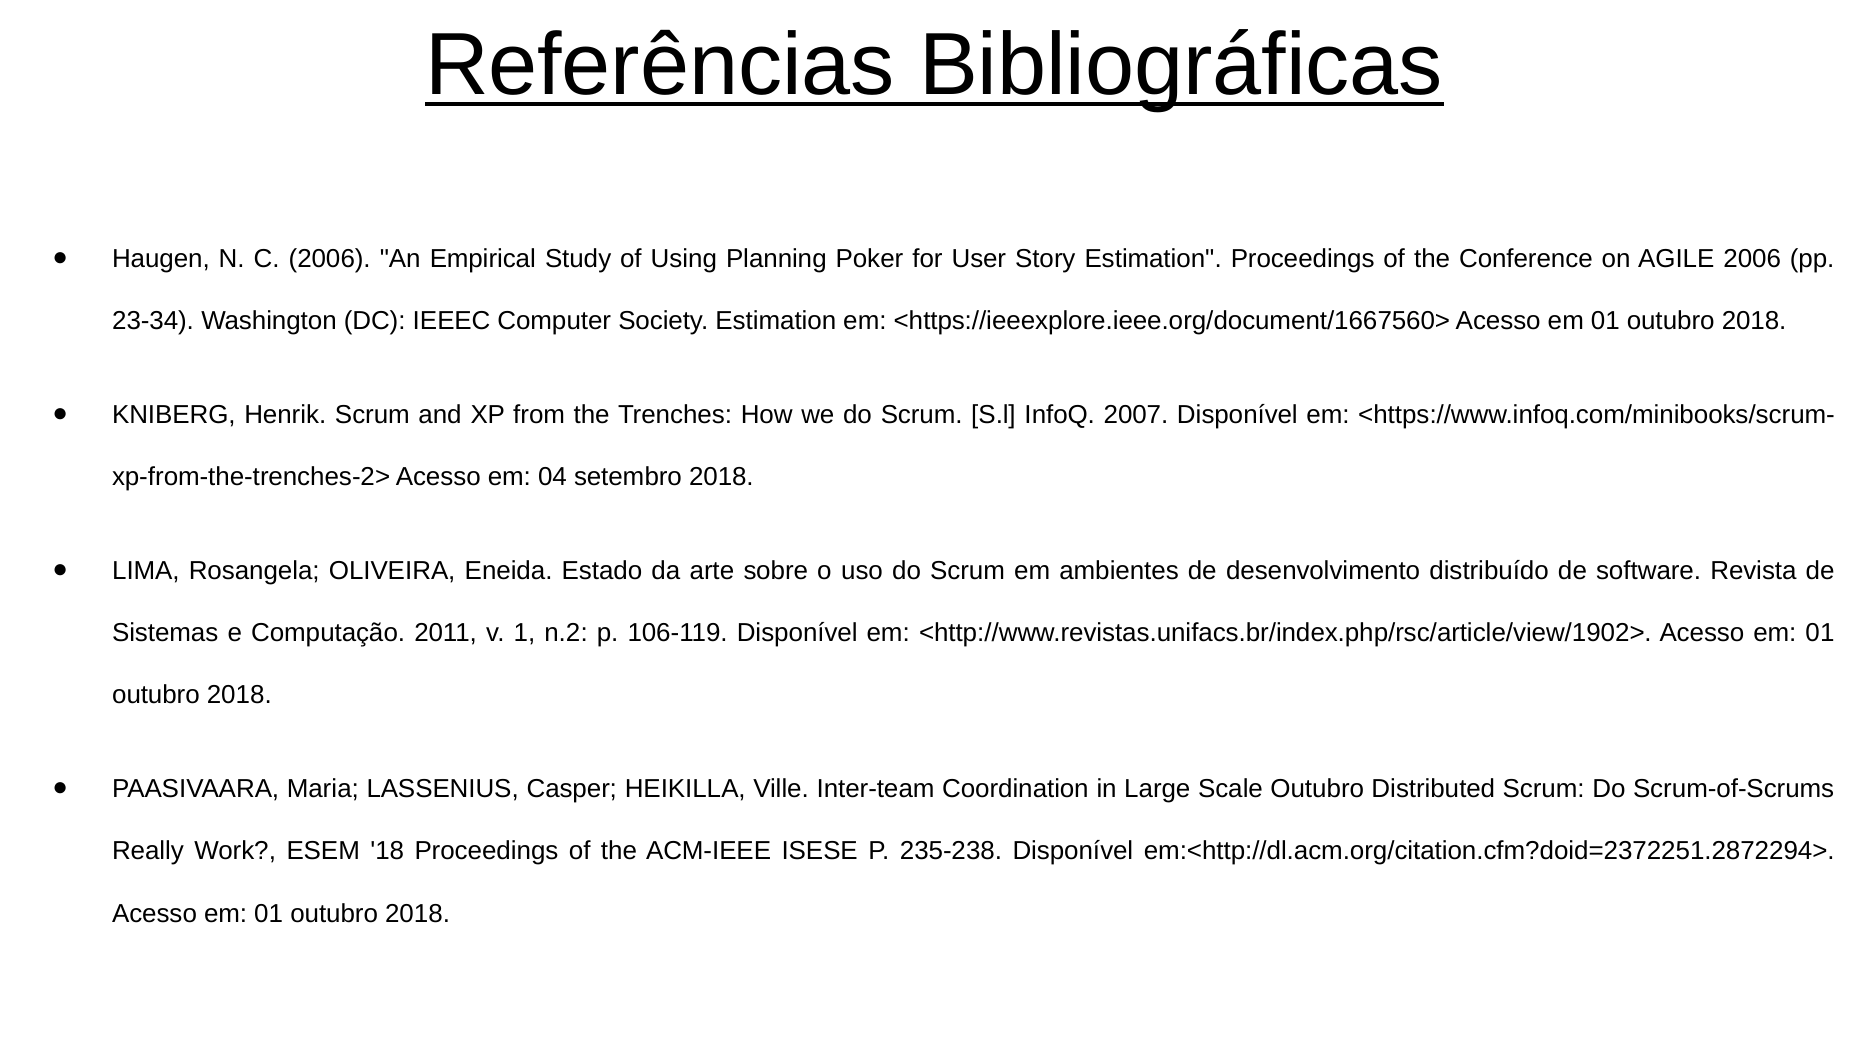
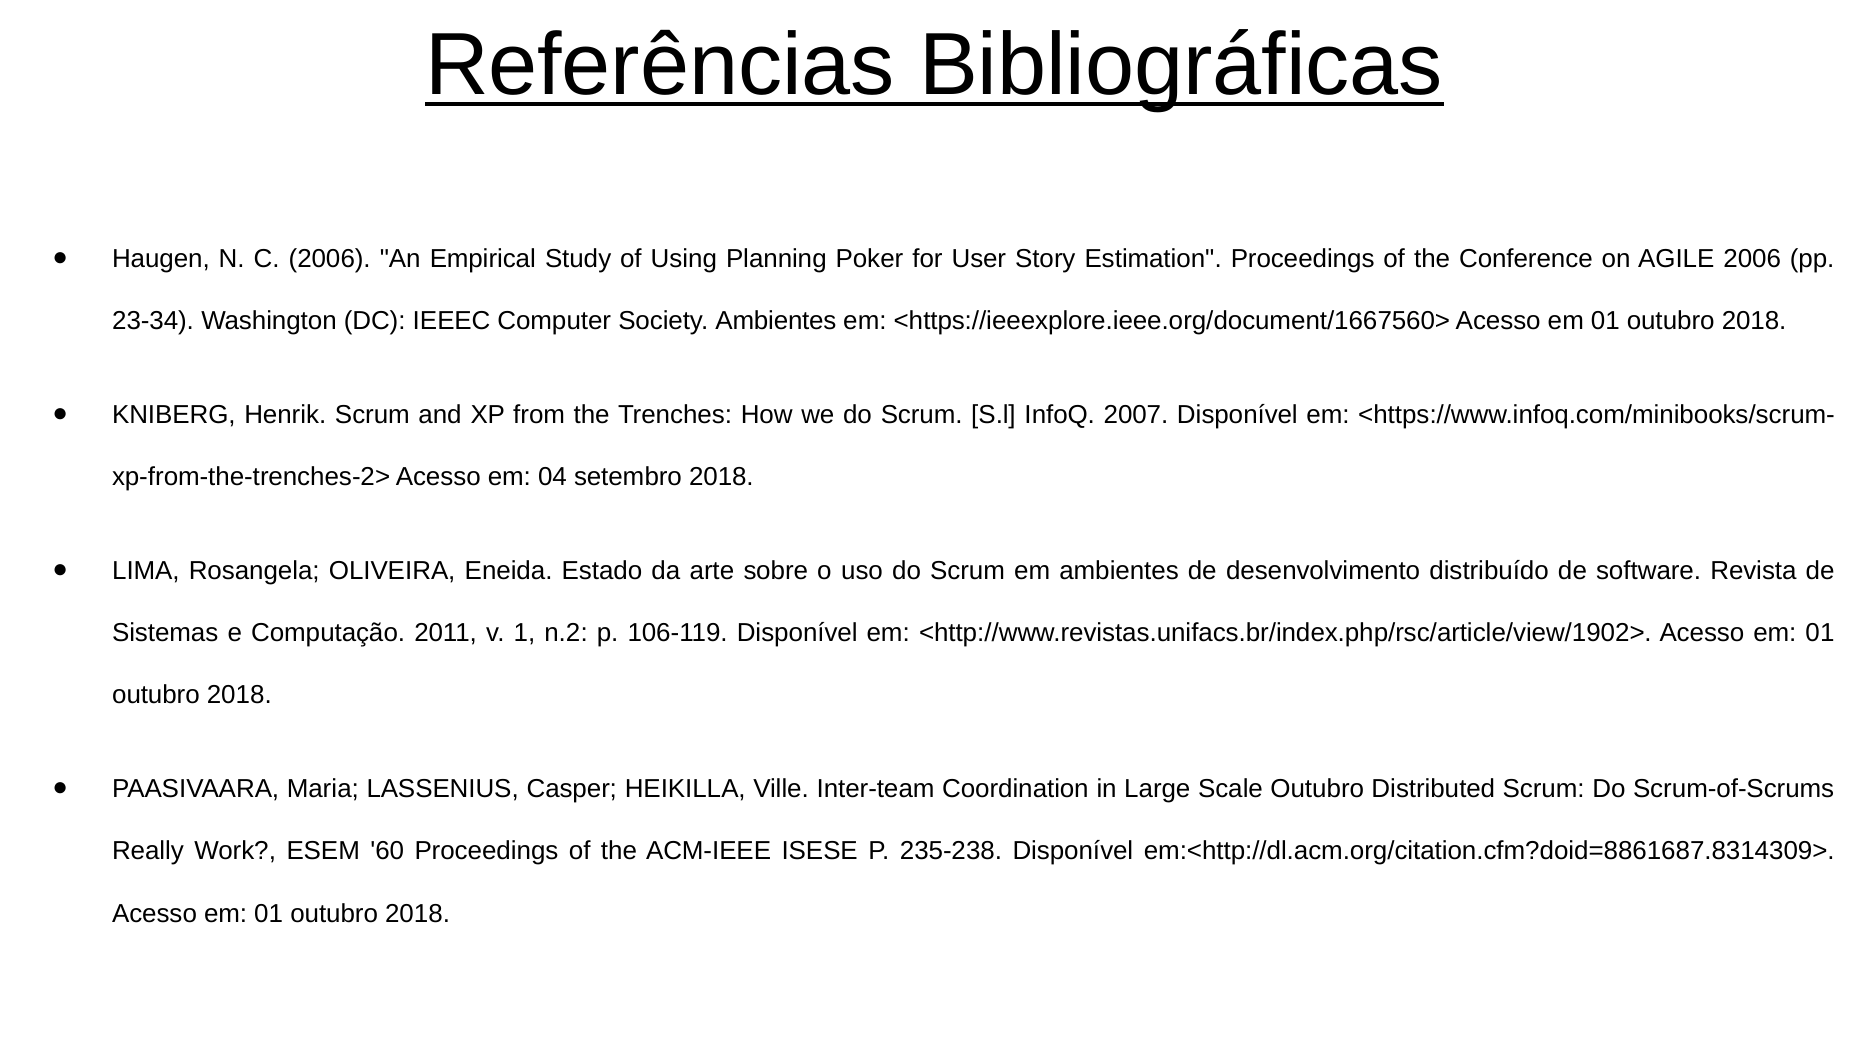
Society Estimation: Estimation -> Ambientes
18: 18 -> 60
em:<http://dl.acm.org/citation.cfm?doid=2372251.2872294>: em:<http://dl.acm.org/citation.cfm?doid=2372251.2872294> -> em:<http://dl.acm.org/citation.cfm?doid=8861687.8314309>
